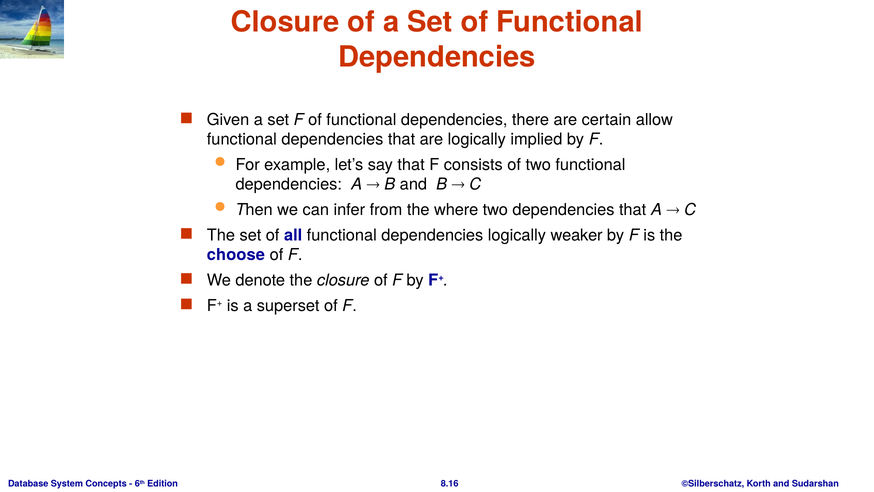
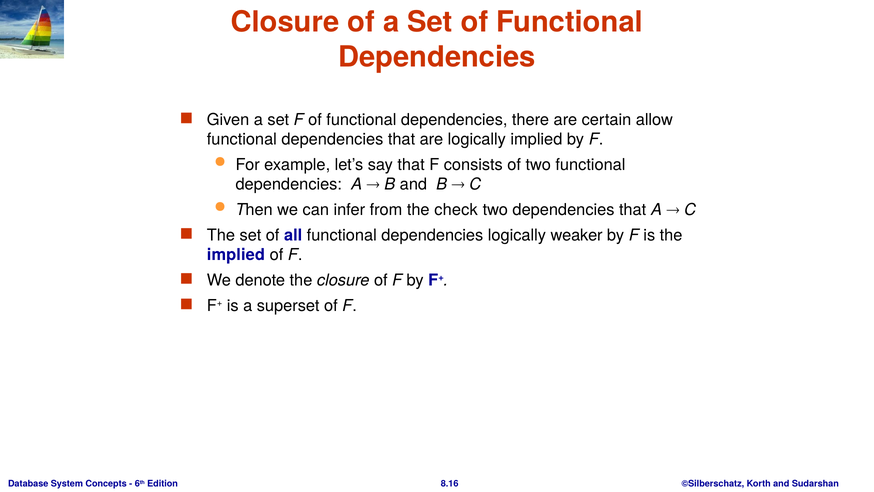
where: where -> check
choose at (236, 255): choose -> implied
